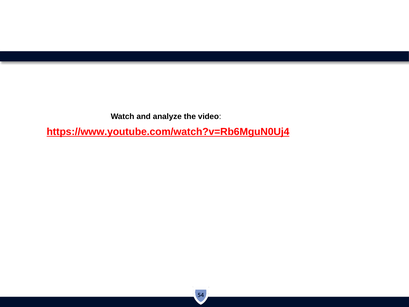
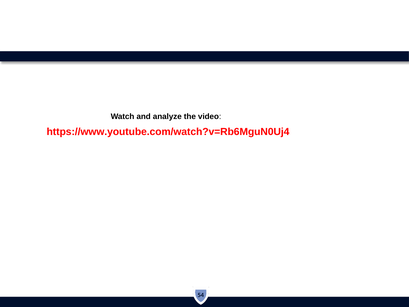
https://www.youtube.com/watch?v=Rb6MguN0Uj4 underline: present -> none
